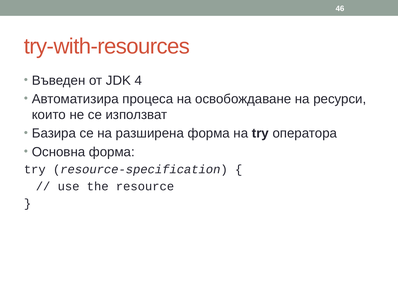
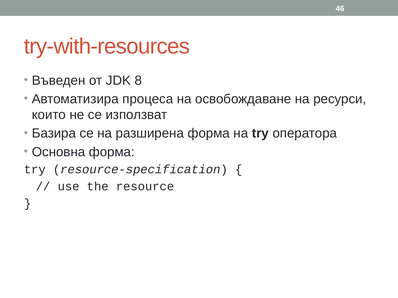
4: 4 -> 8
